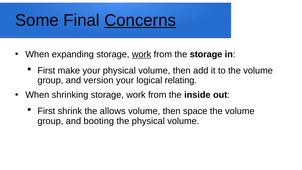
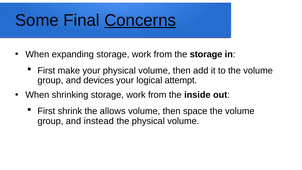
work at (142, 54) underline: present -> none
version: version -> devices
relating: relating -> attempt
booting: booting -> instead
